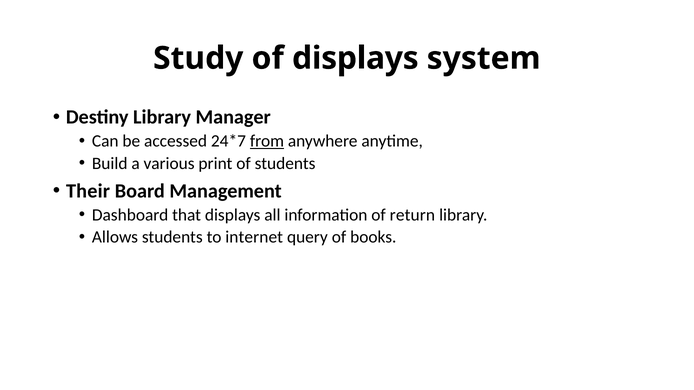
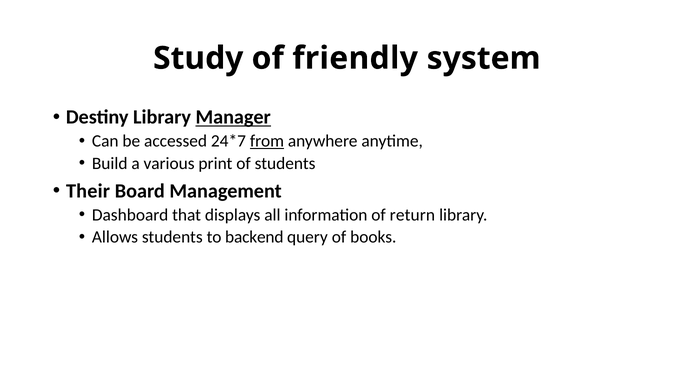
of displays: displays -> friendly
Manager underline: none -> present
internet: internet -> backend
